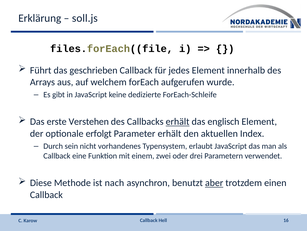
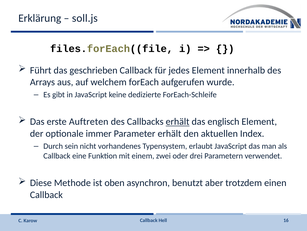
Verstehen: Verstehen -> Auftreten
erfolgt: erfolgt -> immer
nach: nach -> oben
aber underline: present -> none
